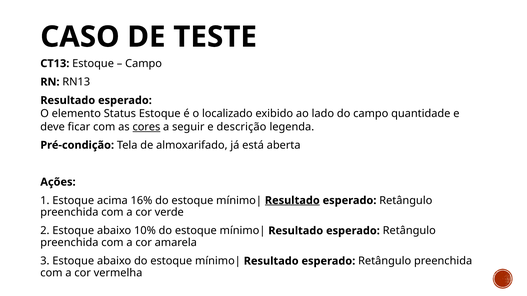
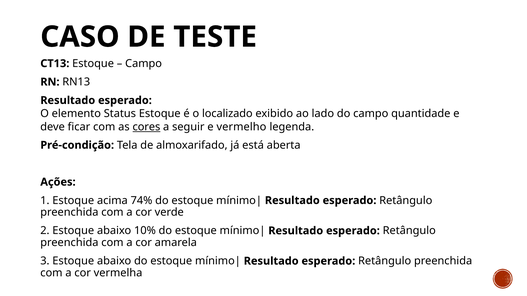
descrição: descrição -> vermelho
16%: 16% -> 74%
Resultado at (292, 201) underline: present -> none
